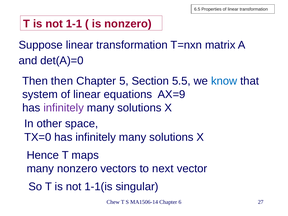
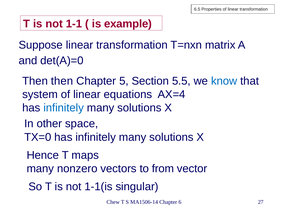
is nonzero: nonzero -> example
AX=9: AX=9 -> AX=4
infinitely at (64, 108) colour: purple -> blue
next: next -> from
